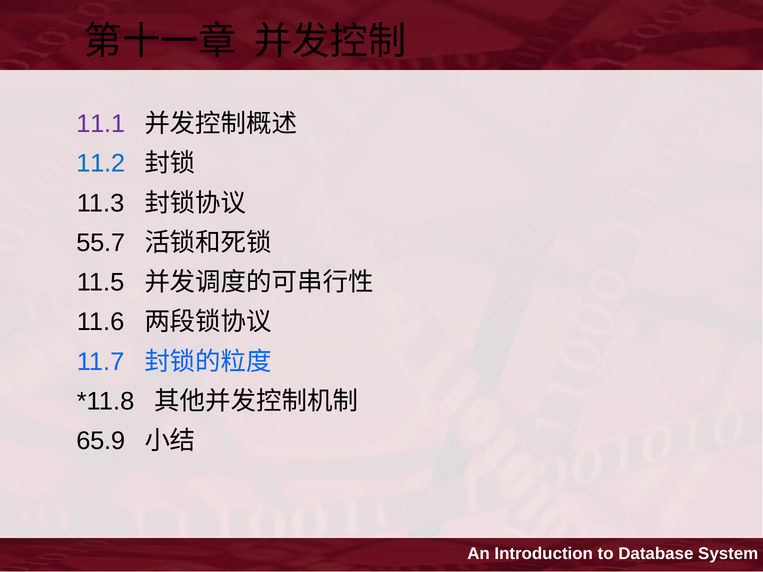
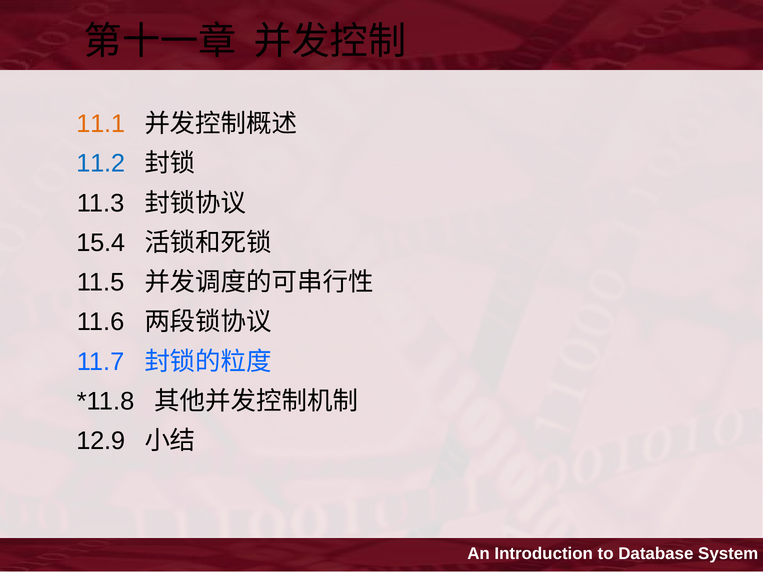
11.1 colour: purple -> orange
55.7: 55.7 -> 15.4
65.9: 65.9 -> 12.9
